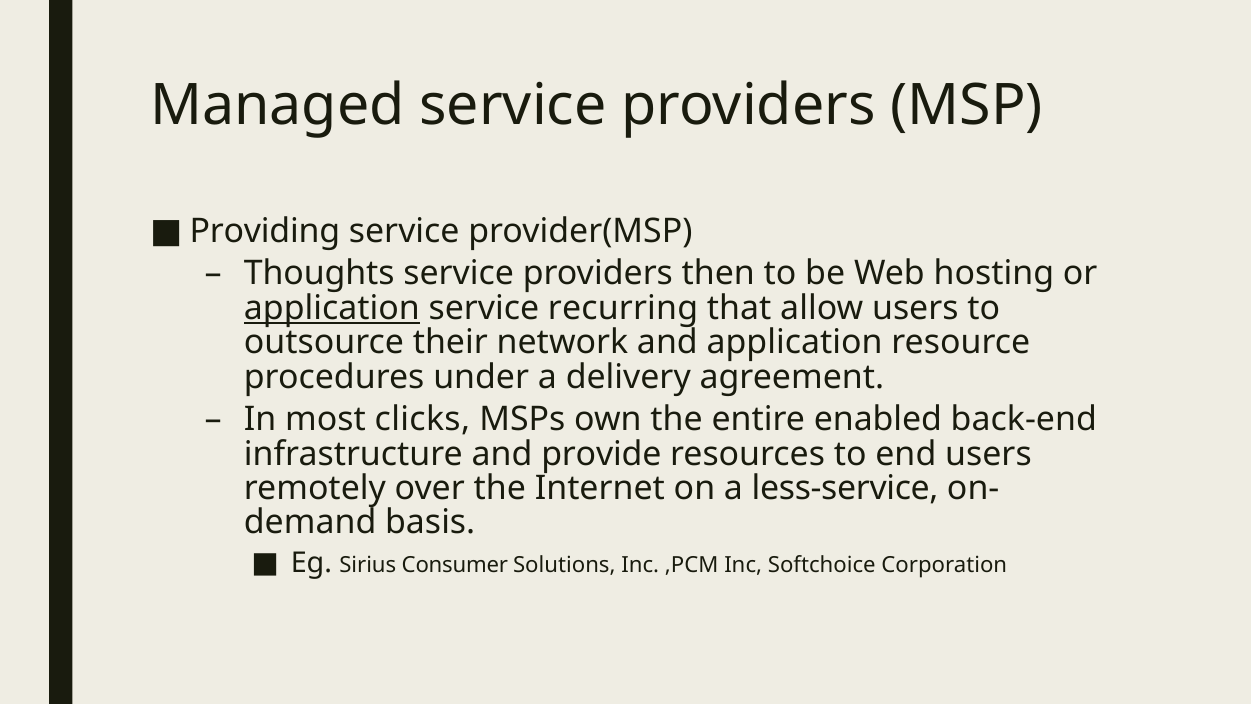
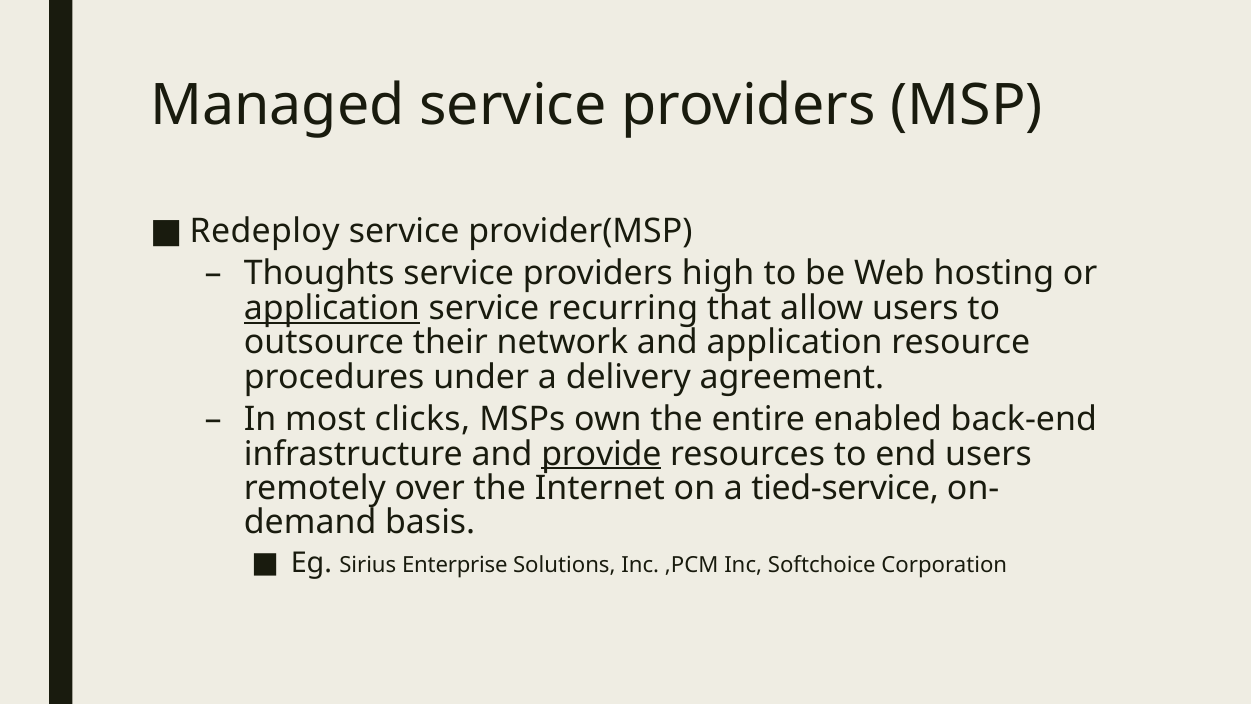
Providing: Providing -> Redeploy
then: then -> high
provide underline: none -> present
less-service: less-service -> tied-service
Consumer: Consumer -> Enterprise
